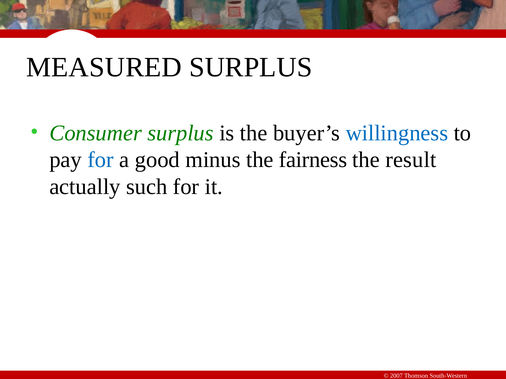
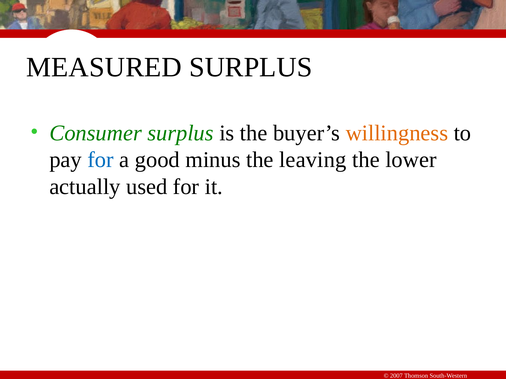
willingness colour: blue -> orange
fairness: fairness -> leaving
result: result -> lower
such: such -> used
